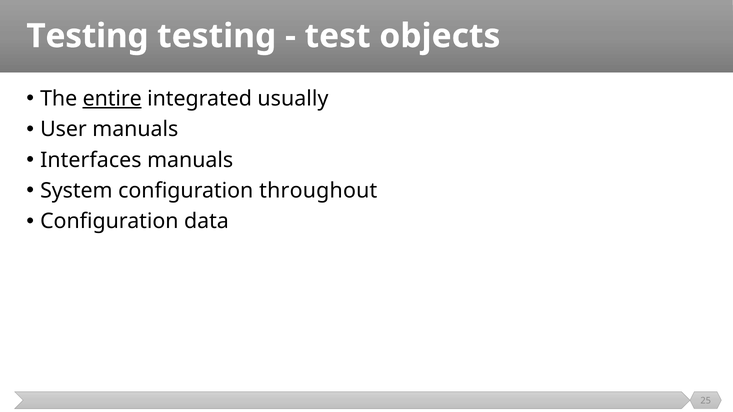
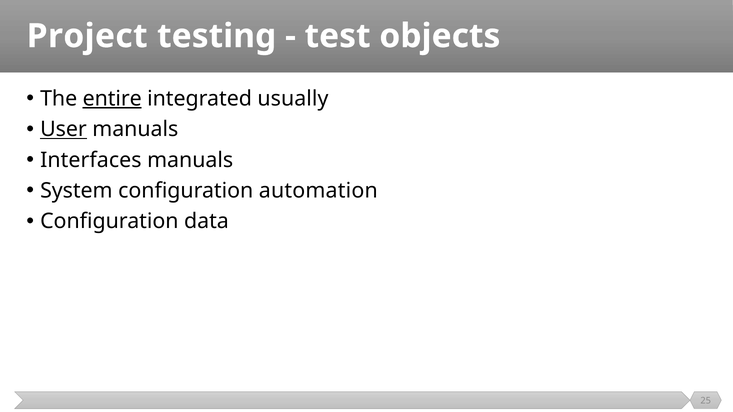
Testing at (87, 36): Testing -> Project
User underline: none -> present
throughout: throughout -> automation
